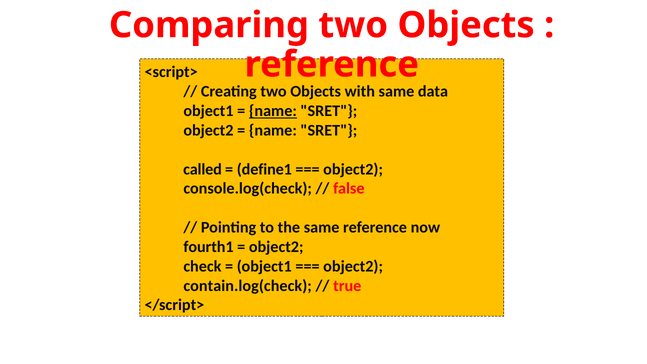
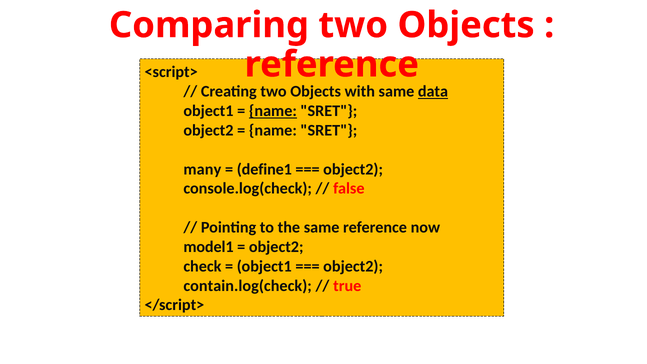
data underline: none -> present
called: called -> many
fourth1: fourth1 -> model1
